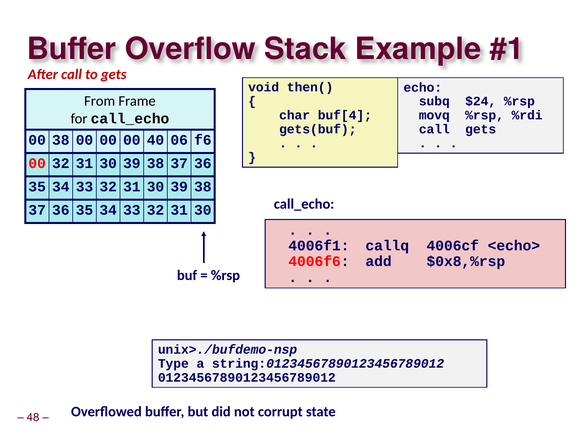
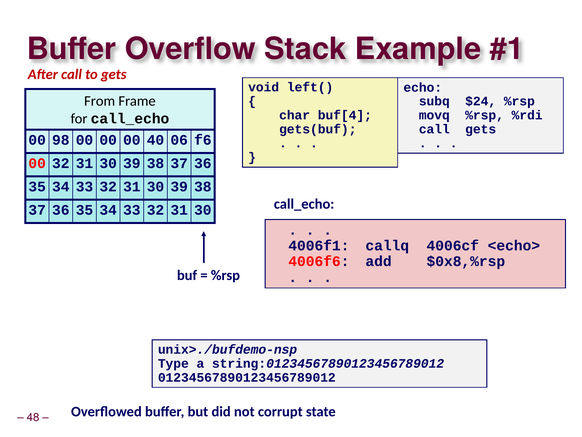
then(: then( -> left(
00 38: 38 -> 98
